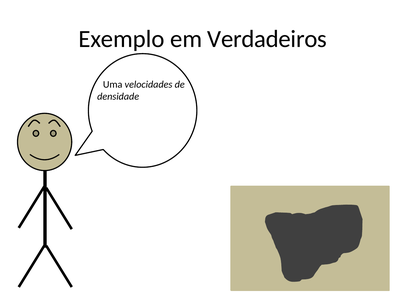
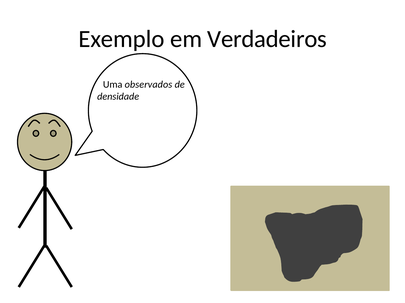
velocidades: velocidades -> observados
